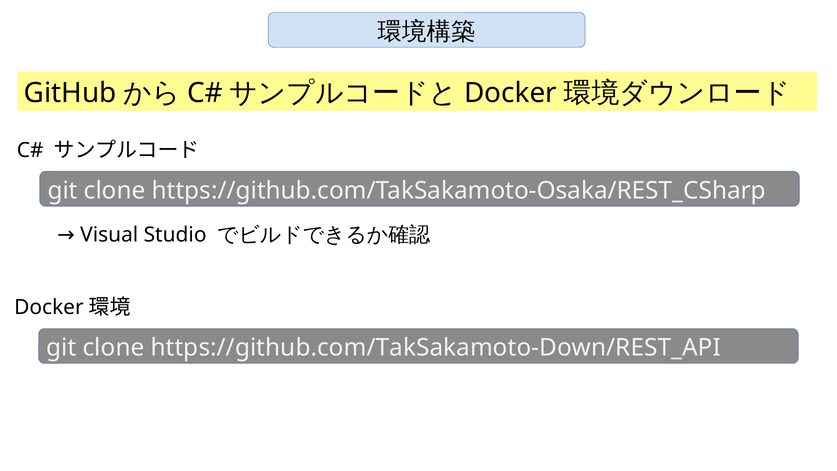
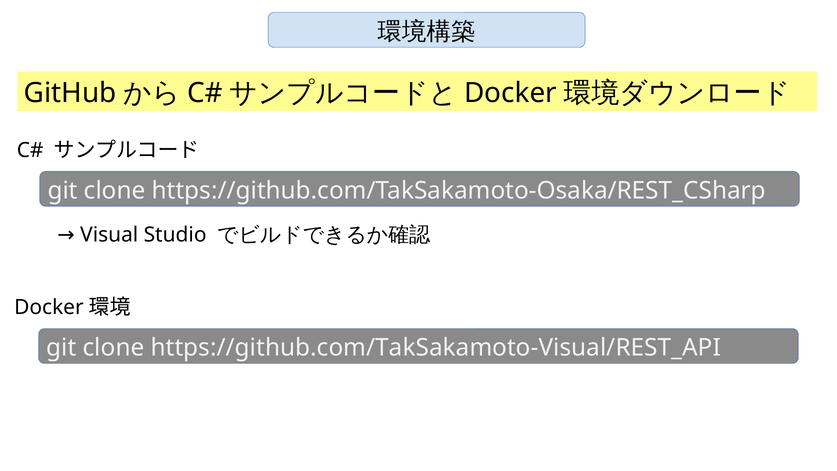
https://github.com/TakSakamoto-Down/REST_API: https://github.com/TakSakamoto-Down/REST_API -> https://github.com/TakSakamoto-Visual/REST_API
